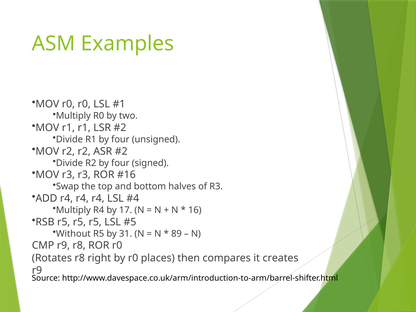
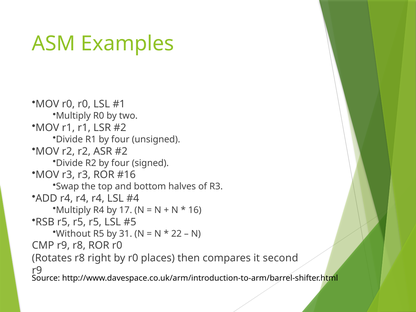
89: 89 -> 22
creates: creates -> second
